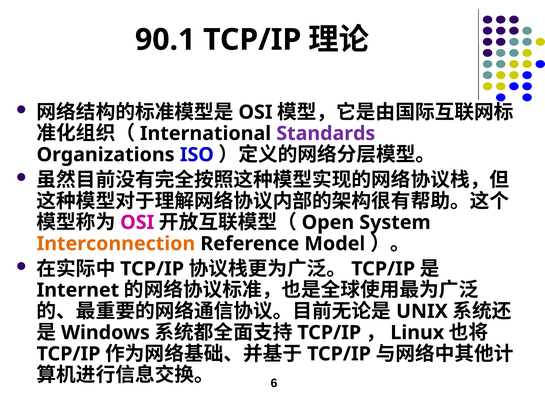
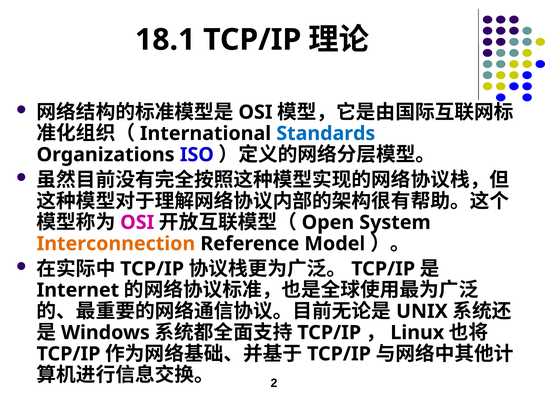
90.1: 90.1 -> 18.1
Standards colour: purple -> blue
6: 6 -> 2
